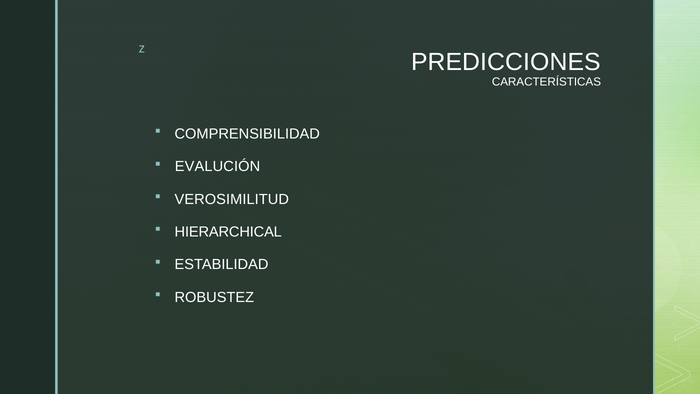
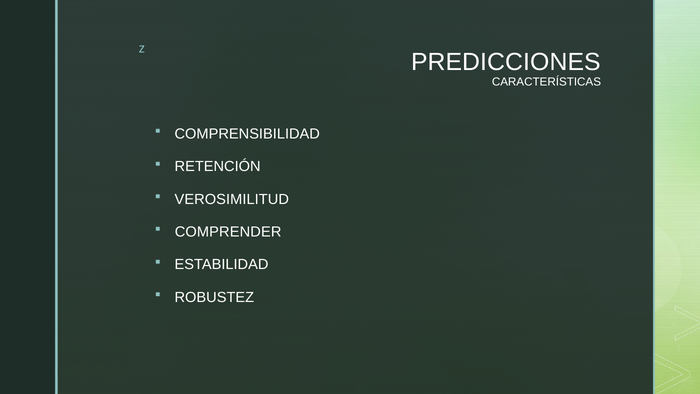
EVALUCIÓN: EVALUCIÓN -> RETENCIÓN
HIERARCHICAL: HIERARCHICAL -> COMPRENDER
